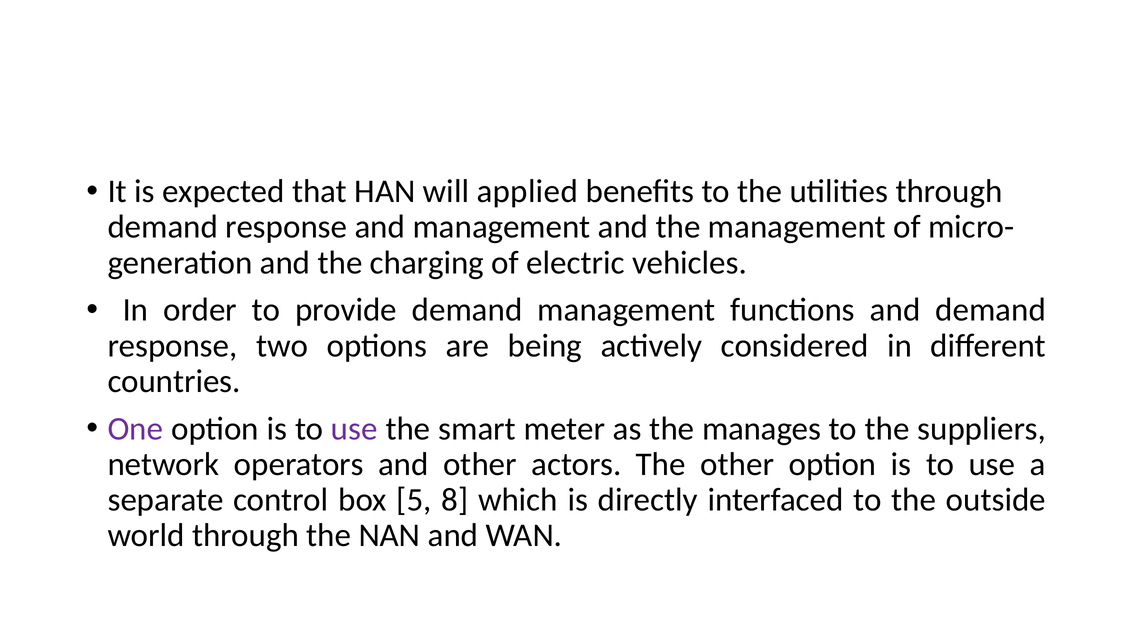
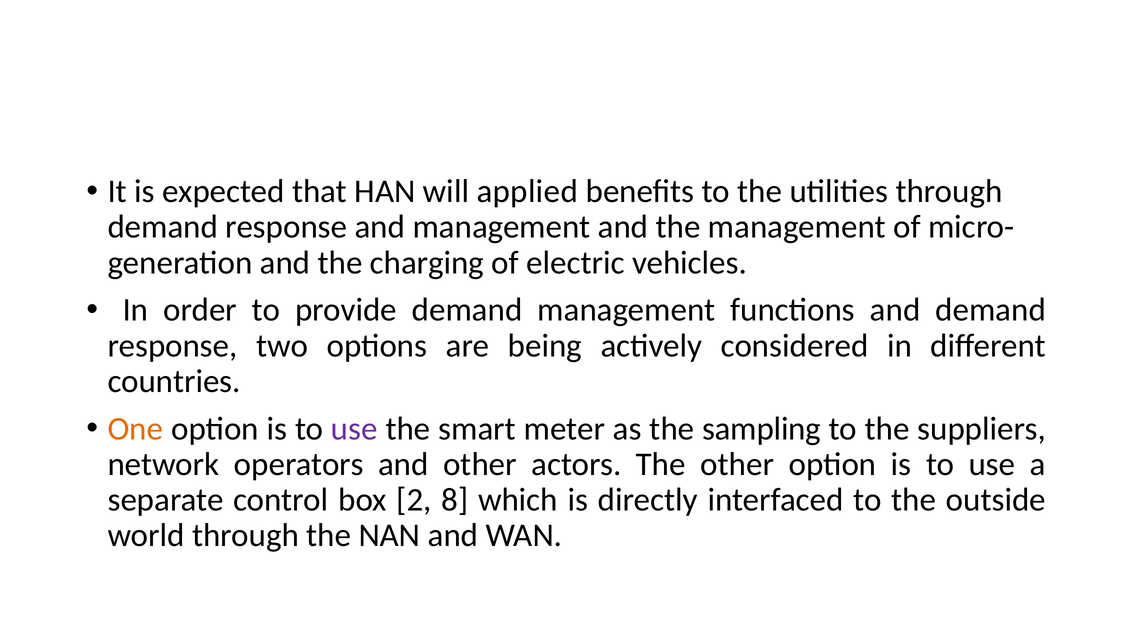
One colour: purple -> orange
manages: manages -> sampling
5: 5 -> 2
